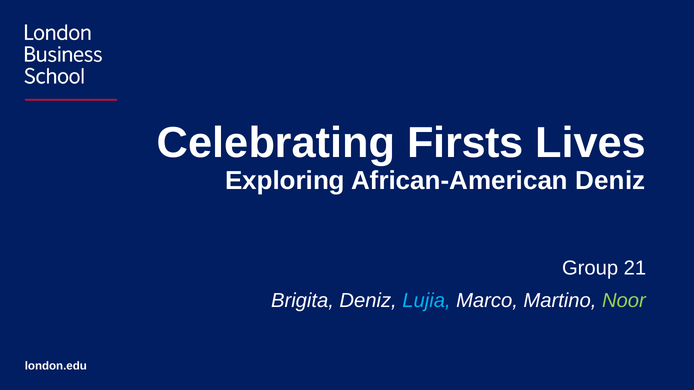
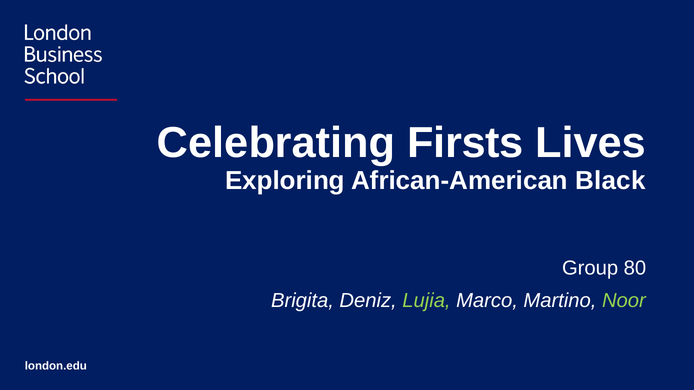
African-American Deniz: Deniz -> Black
21: 21 -> 80
Lujia colour: light blue -> light green
